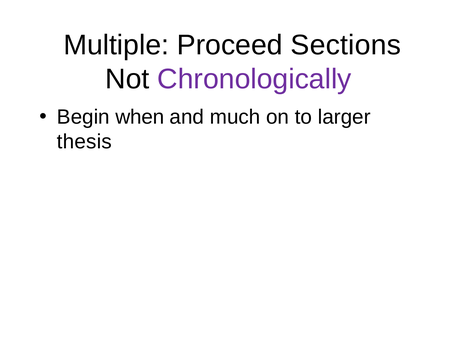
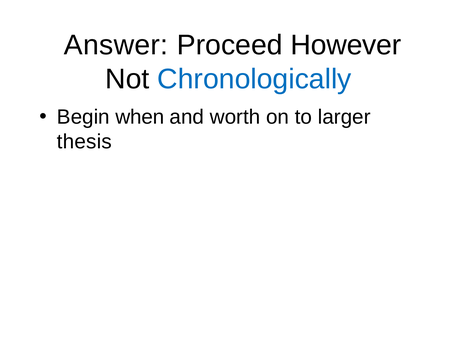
Multiple: Multiple -> Answer
Sections: Sections -> However
Chronologically colour: purple -> blue
much: much -> worth
